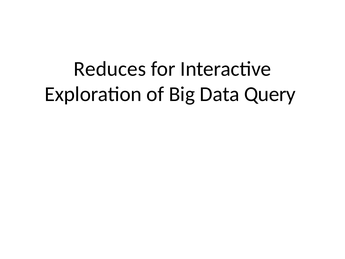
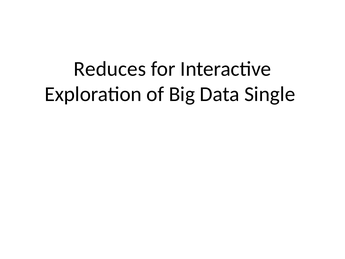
Query: Query -> Single
